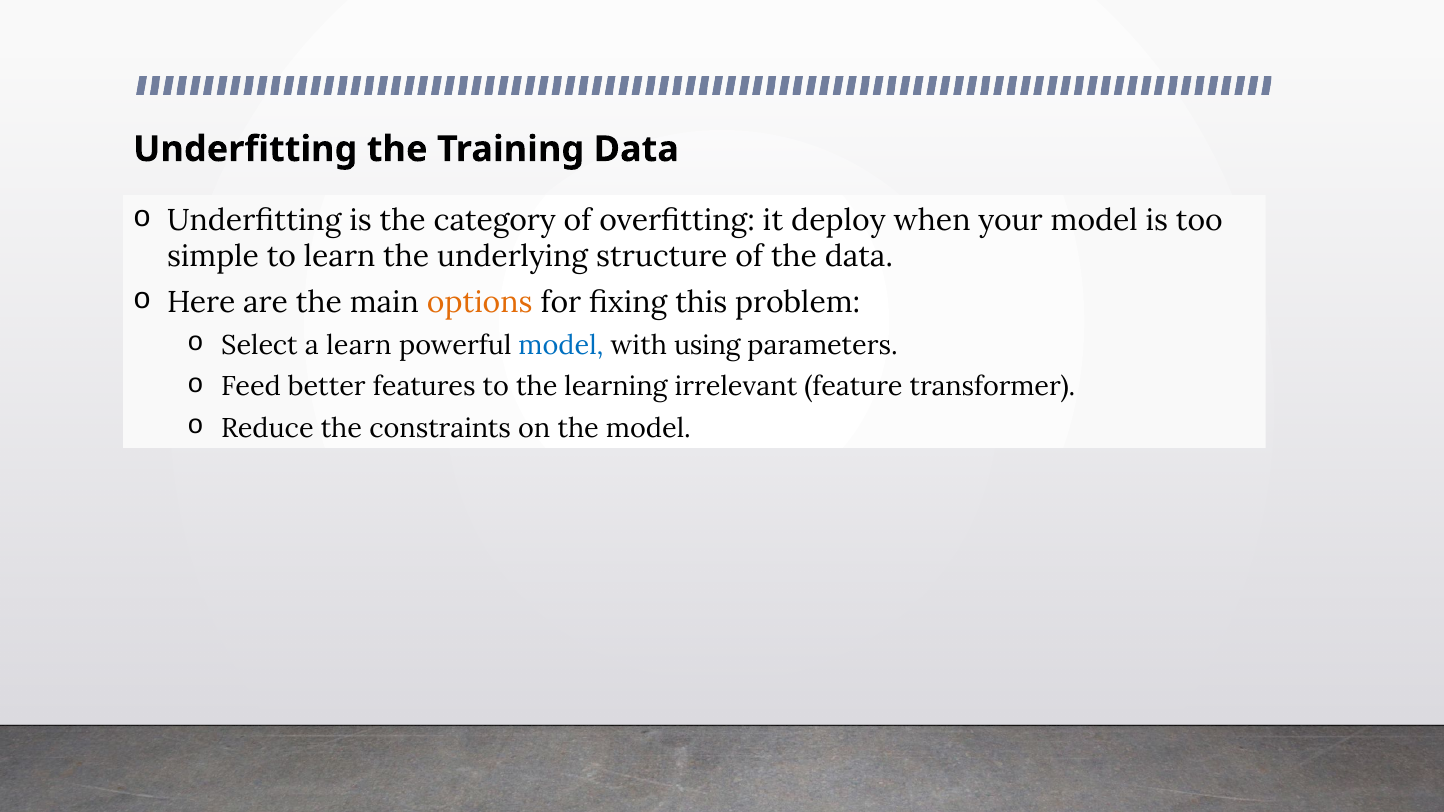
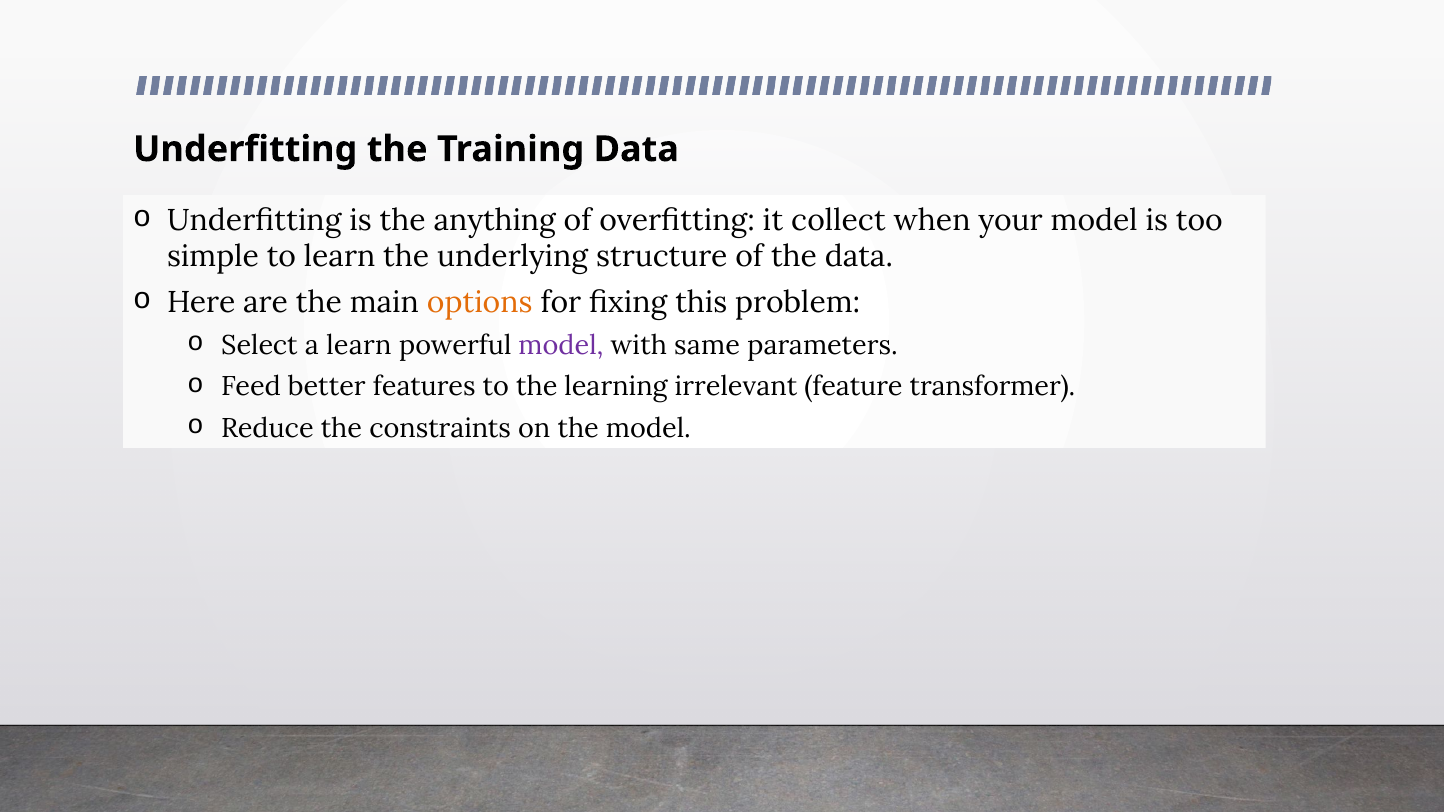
category: category -> anything
deploy: deploy -> collect
model at (561, 345) colour: blue -> purple
using: using -> same
